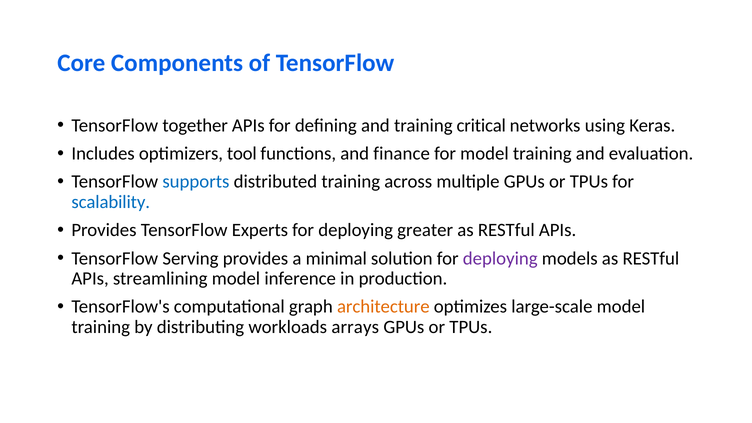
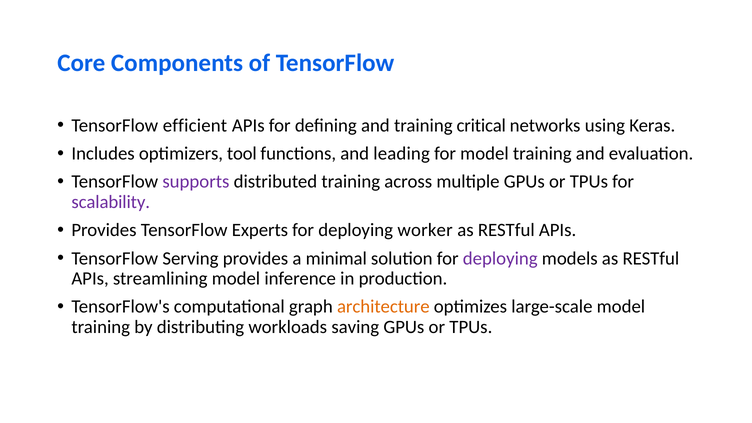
together: together -> efficient
finance: finance -> leading
supports colour: blue -> purple
scalability colour: blue -> purple
greater: greater -> worker
arrays: arrays -> saving
